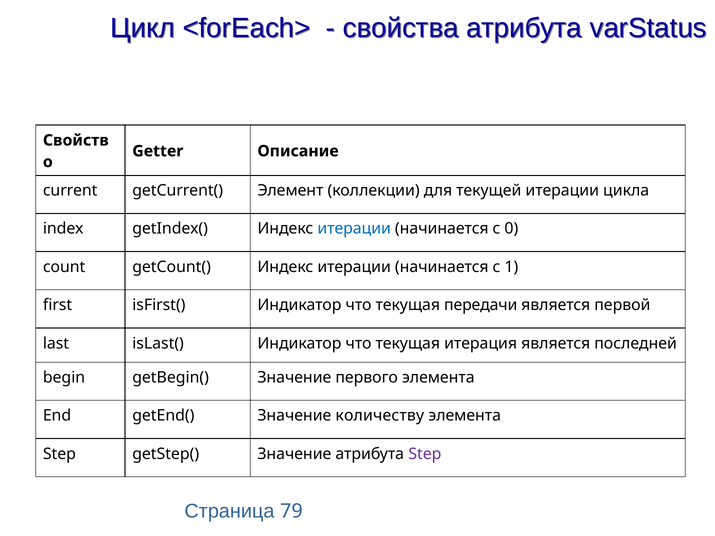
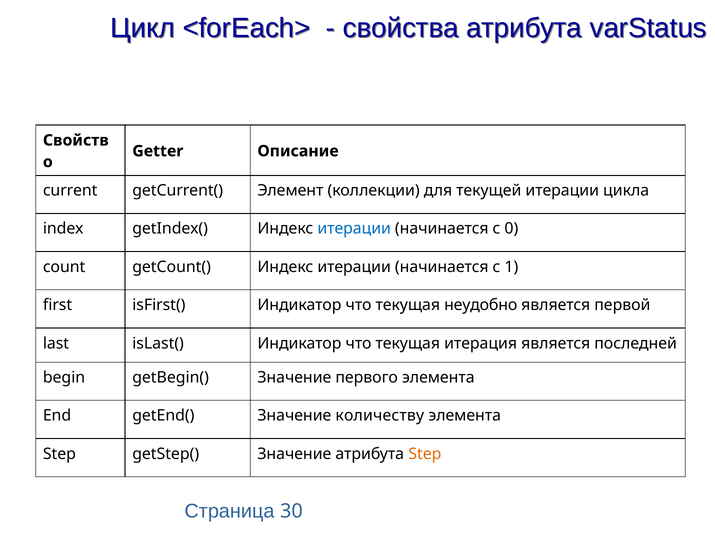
передачи: передачи -> неудобно
Step at (425, 454) colour: purple -> orange
79: 79 -> 30
